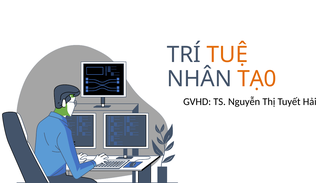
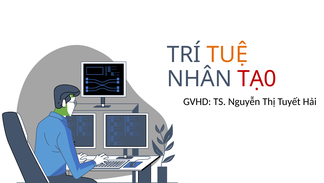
TẠ0 colour: orange -> red
